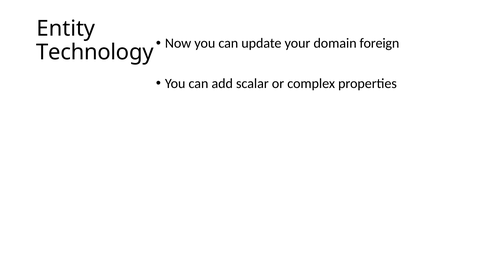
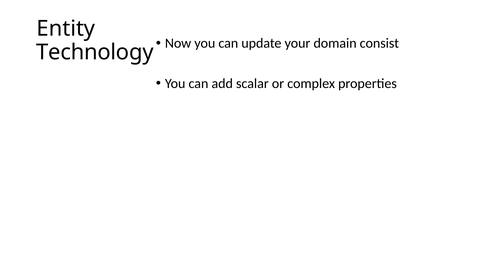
foreign: foreign -> consist
